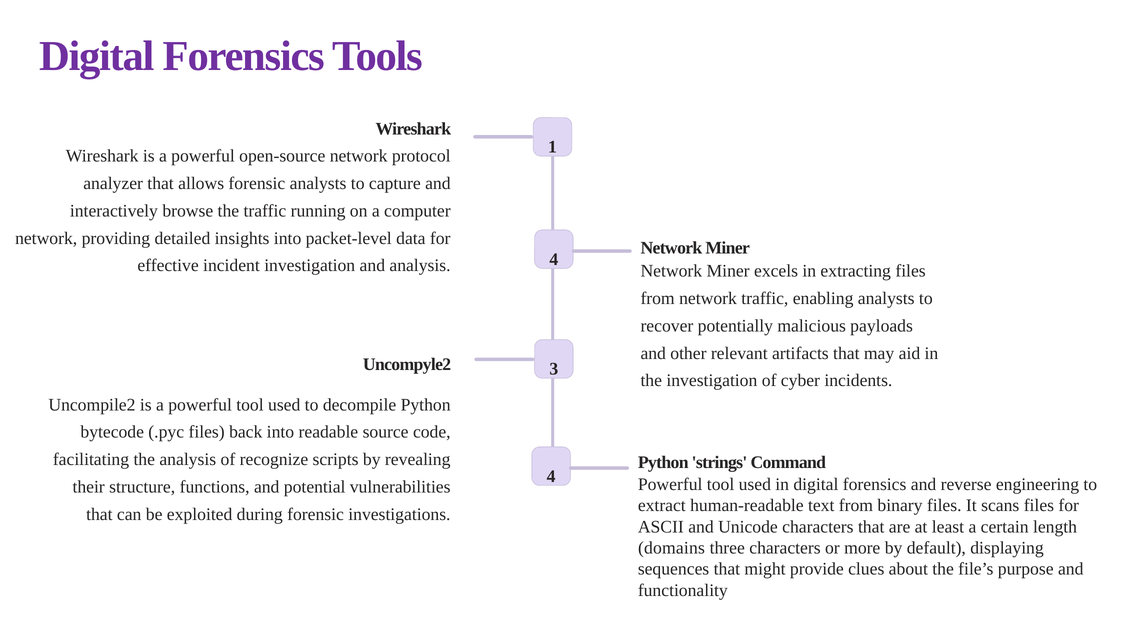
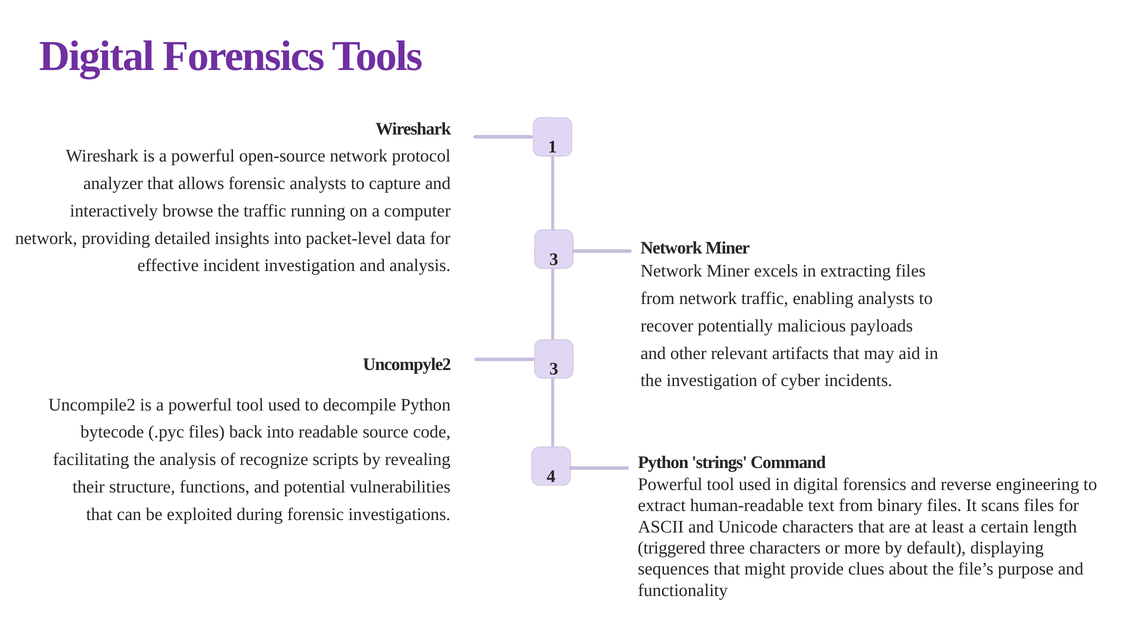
analysis 4: 4 -> 3
domains: domains -> triggered
